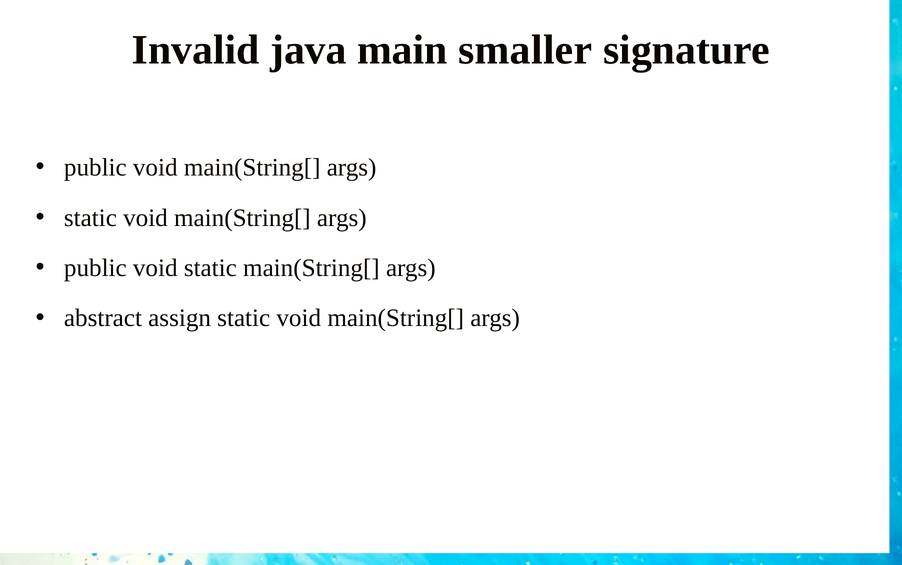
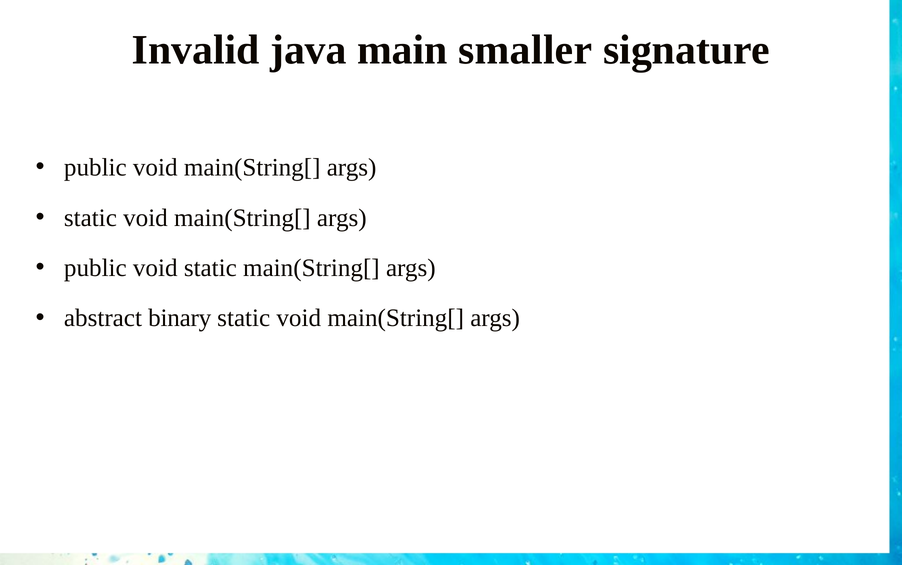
assign: assign -> binary
